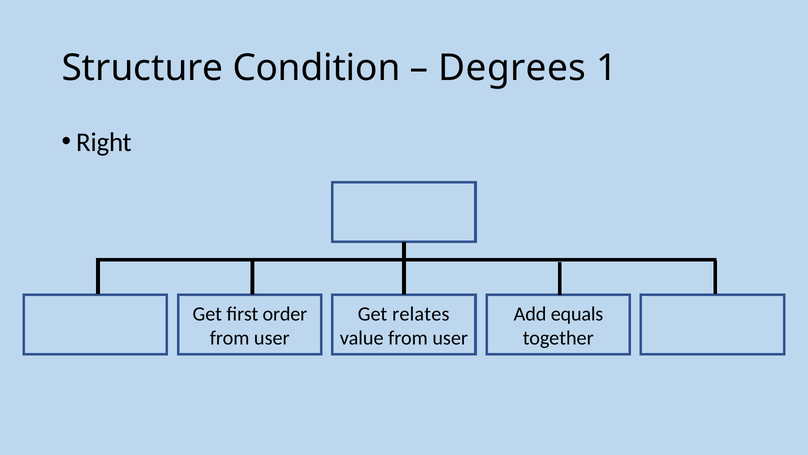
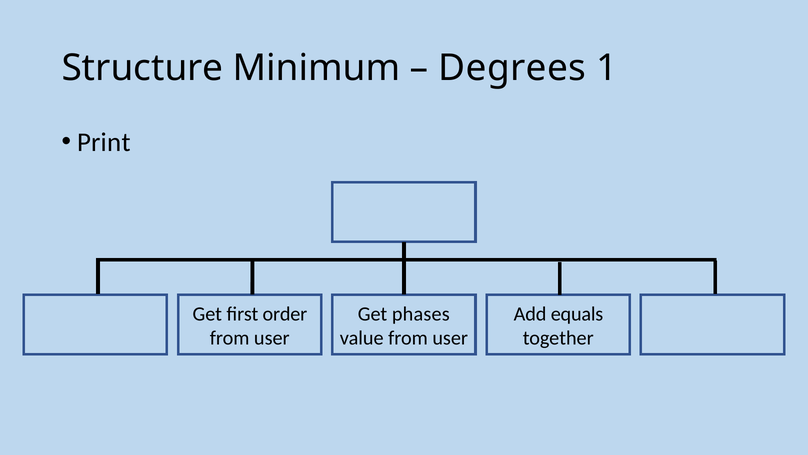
Condition: Condition -> Minimum
Right: Right -> Print
relates: relates -> phases
